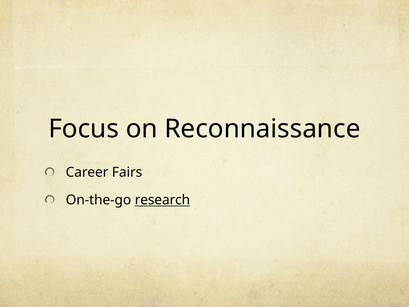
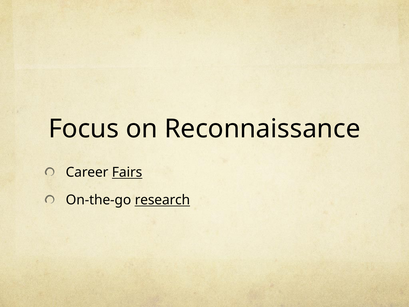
Fairs underline: none -> present
